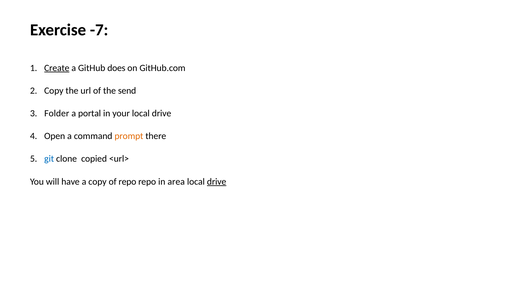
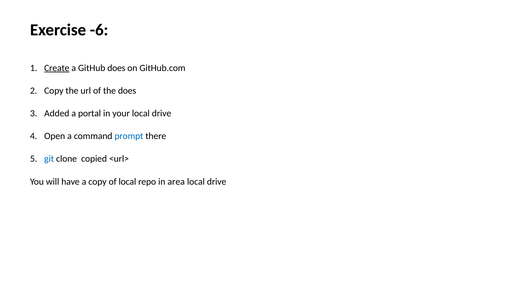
-7: -7 -> -6
the send: send -> does
Folder: Folder -> Added
prompt colour: orange -> blue
of repo: repo -> local
drive at (217, 182) underline: present -> none
